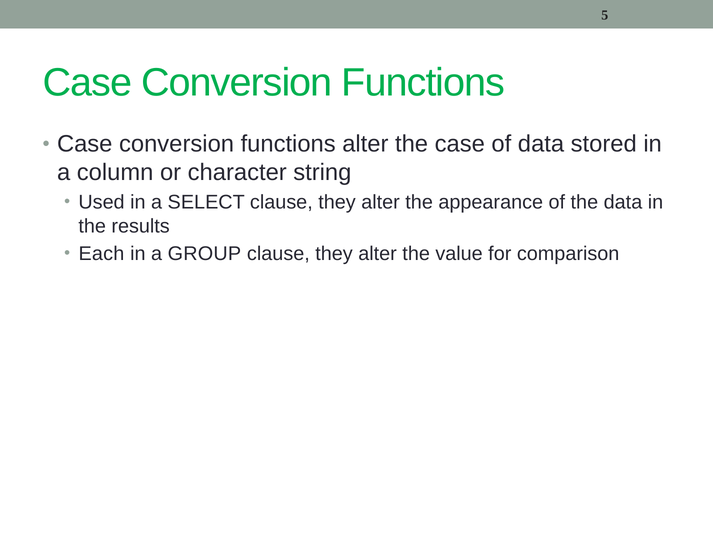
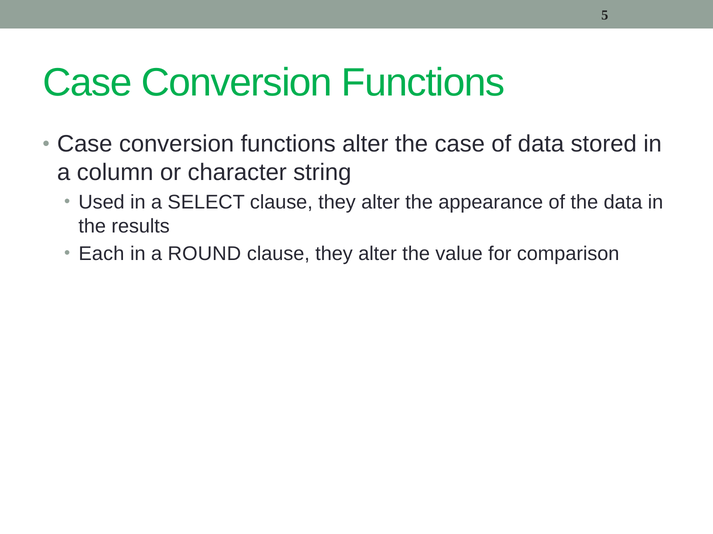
GROUP: GROUP -> ROUND
